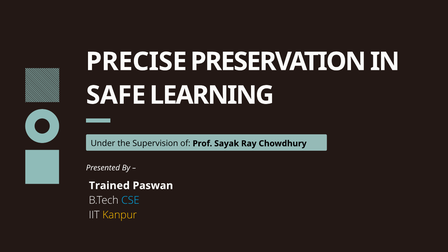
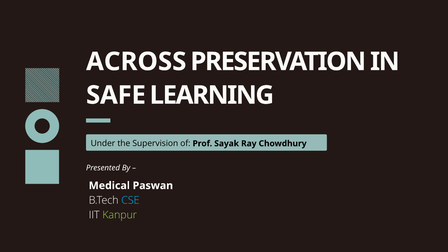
PRECISE: PRECISE -> ACROSS
Trained: Trained -> Medical
Kanpur colour: yellow -> light green
